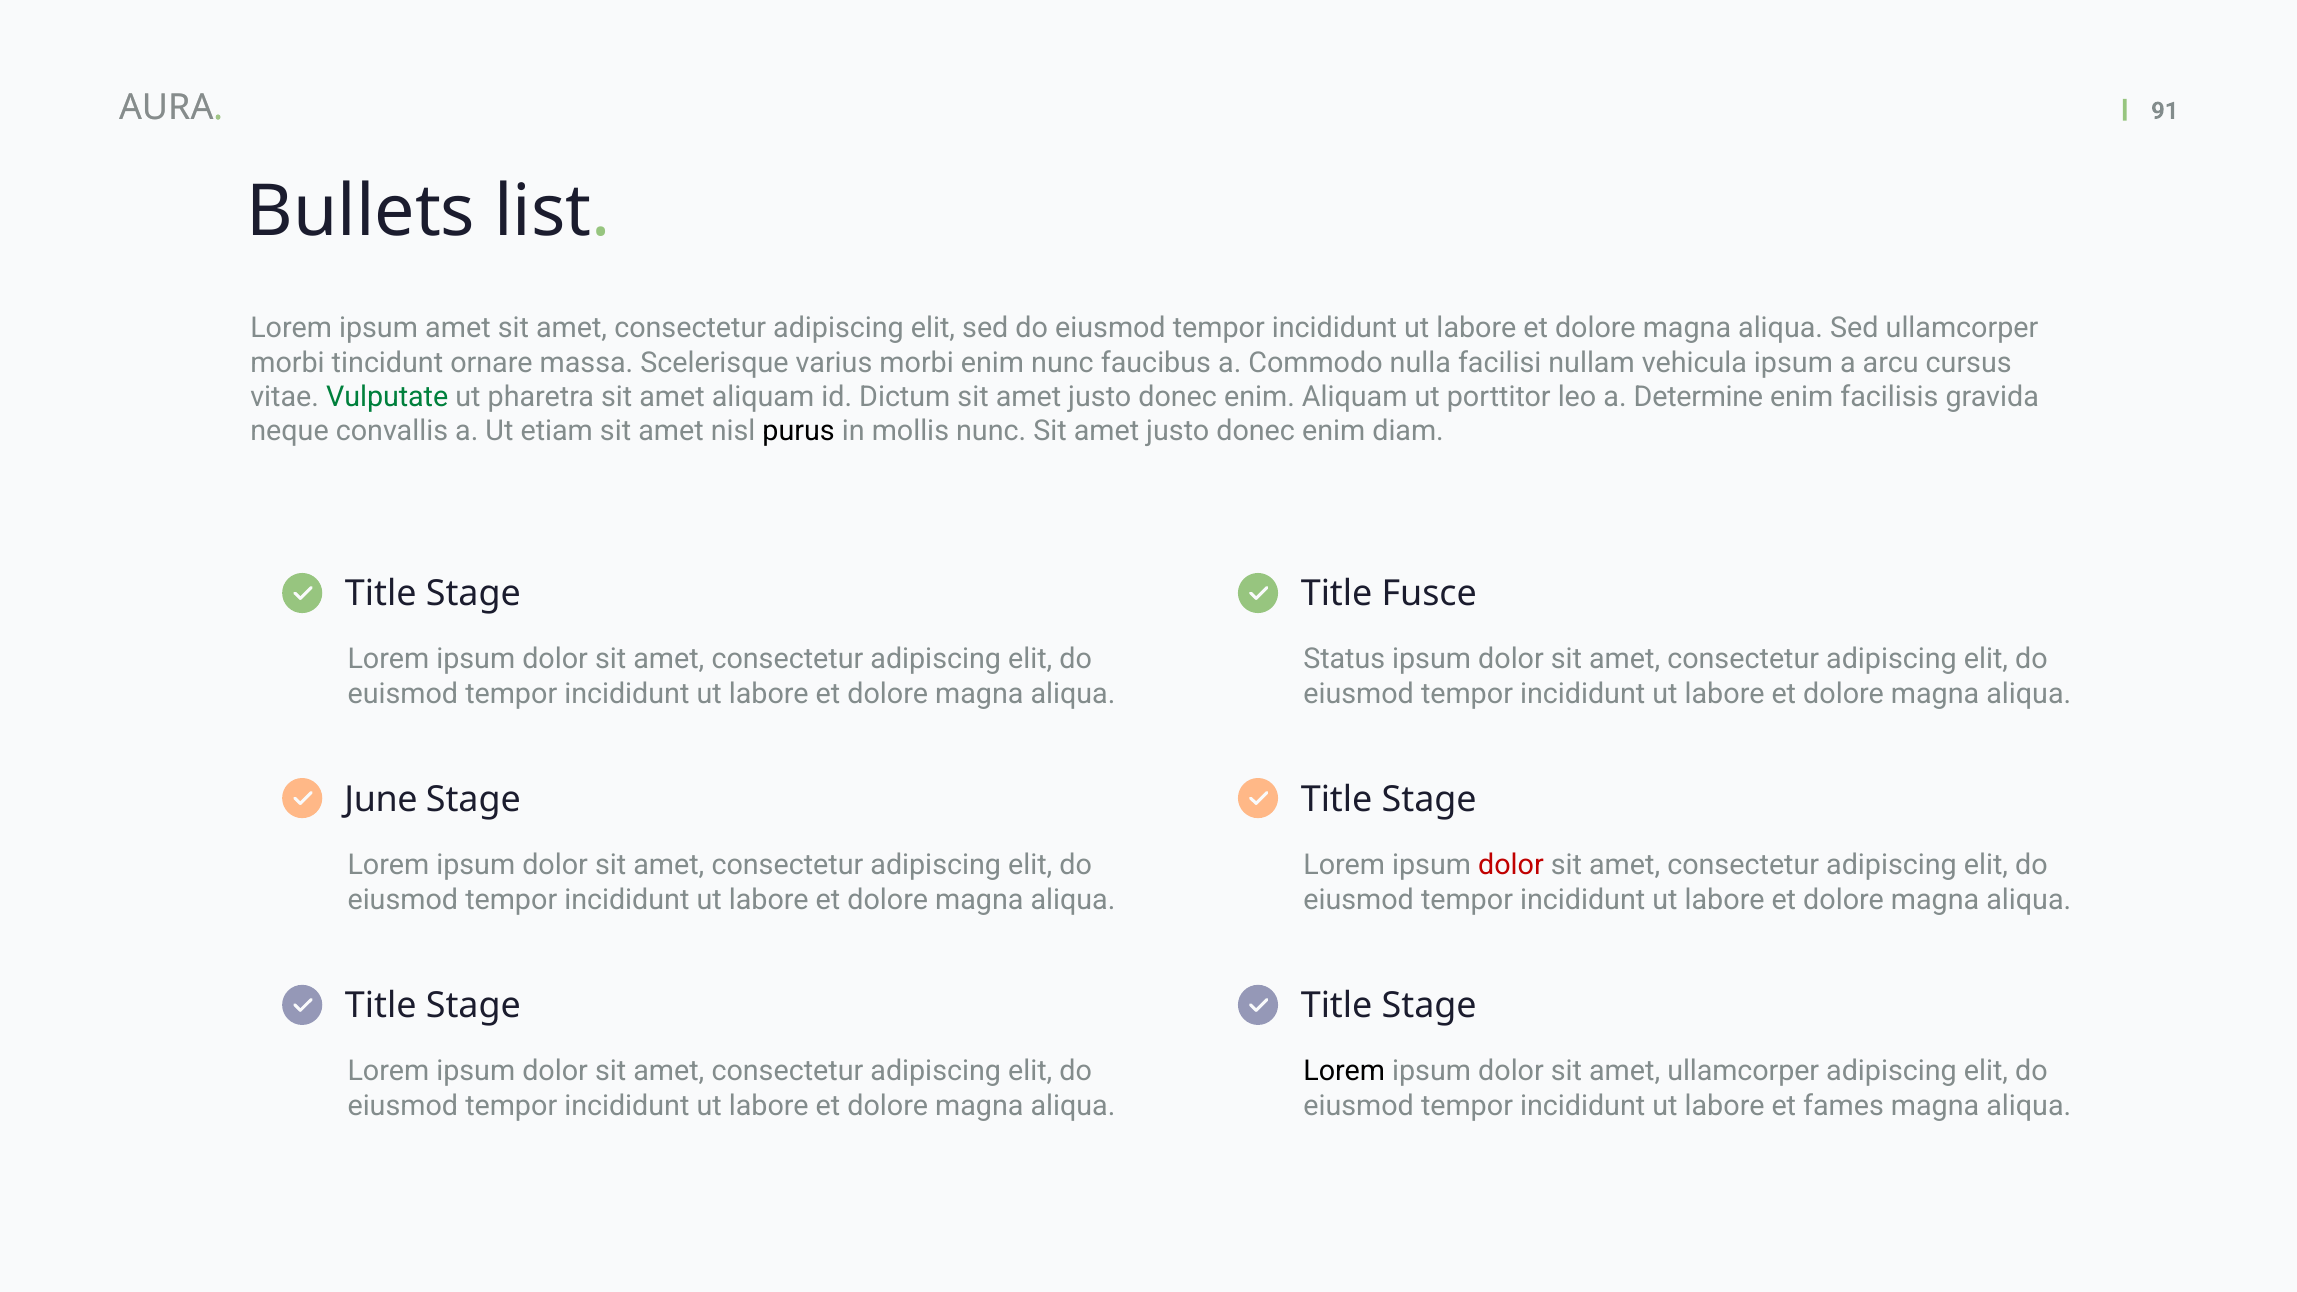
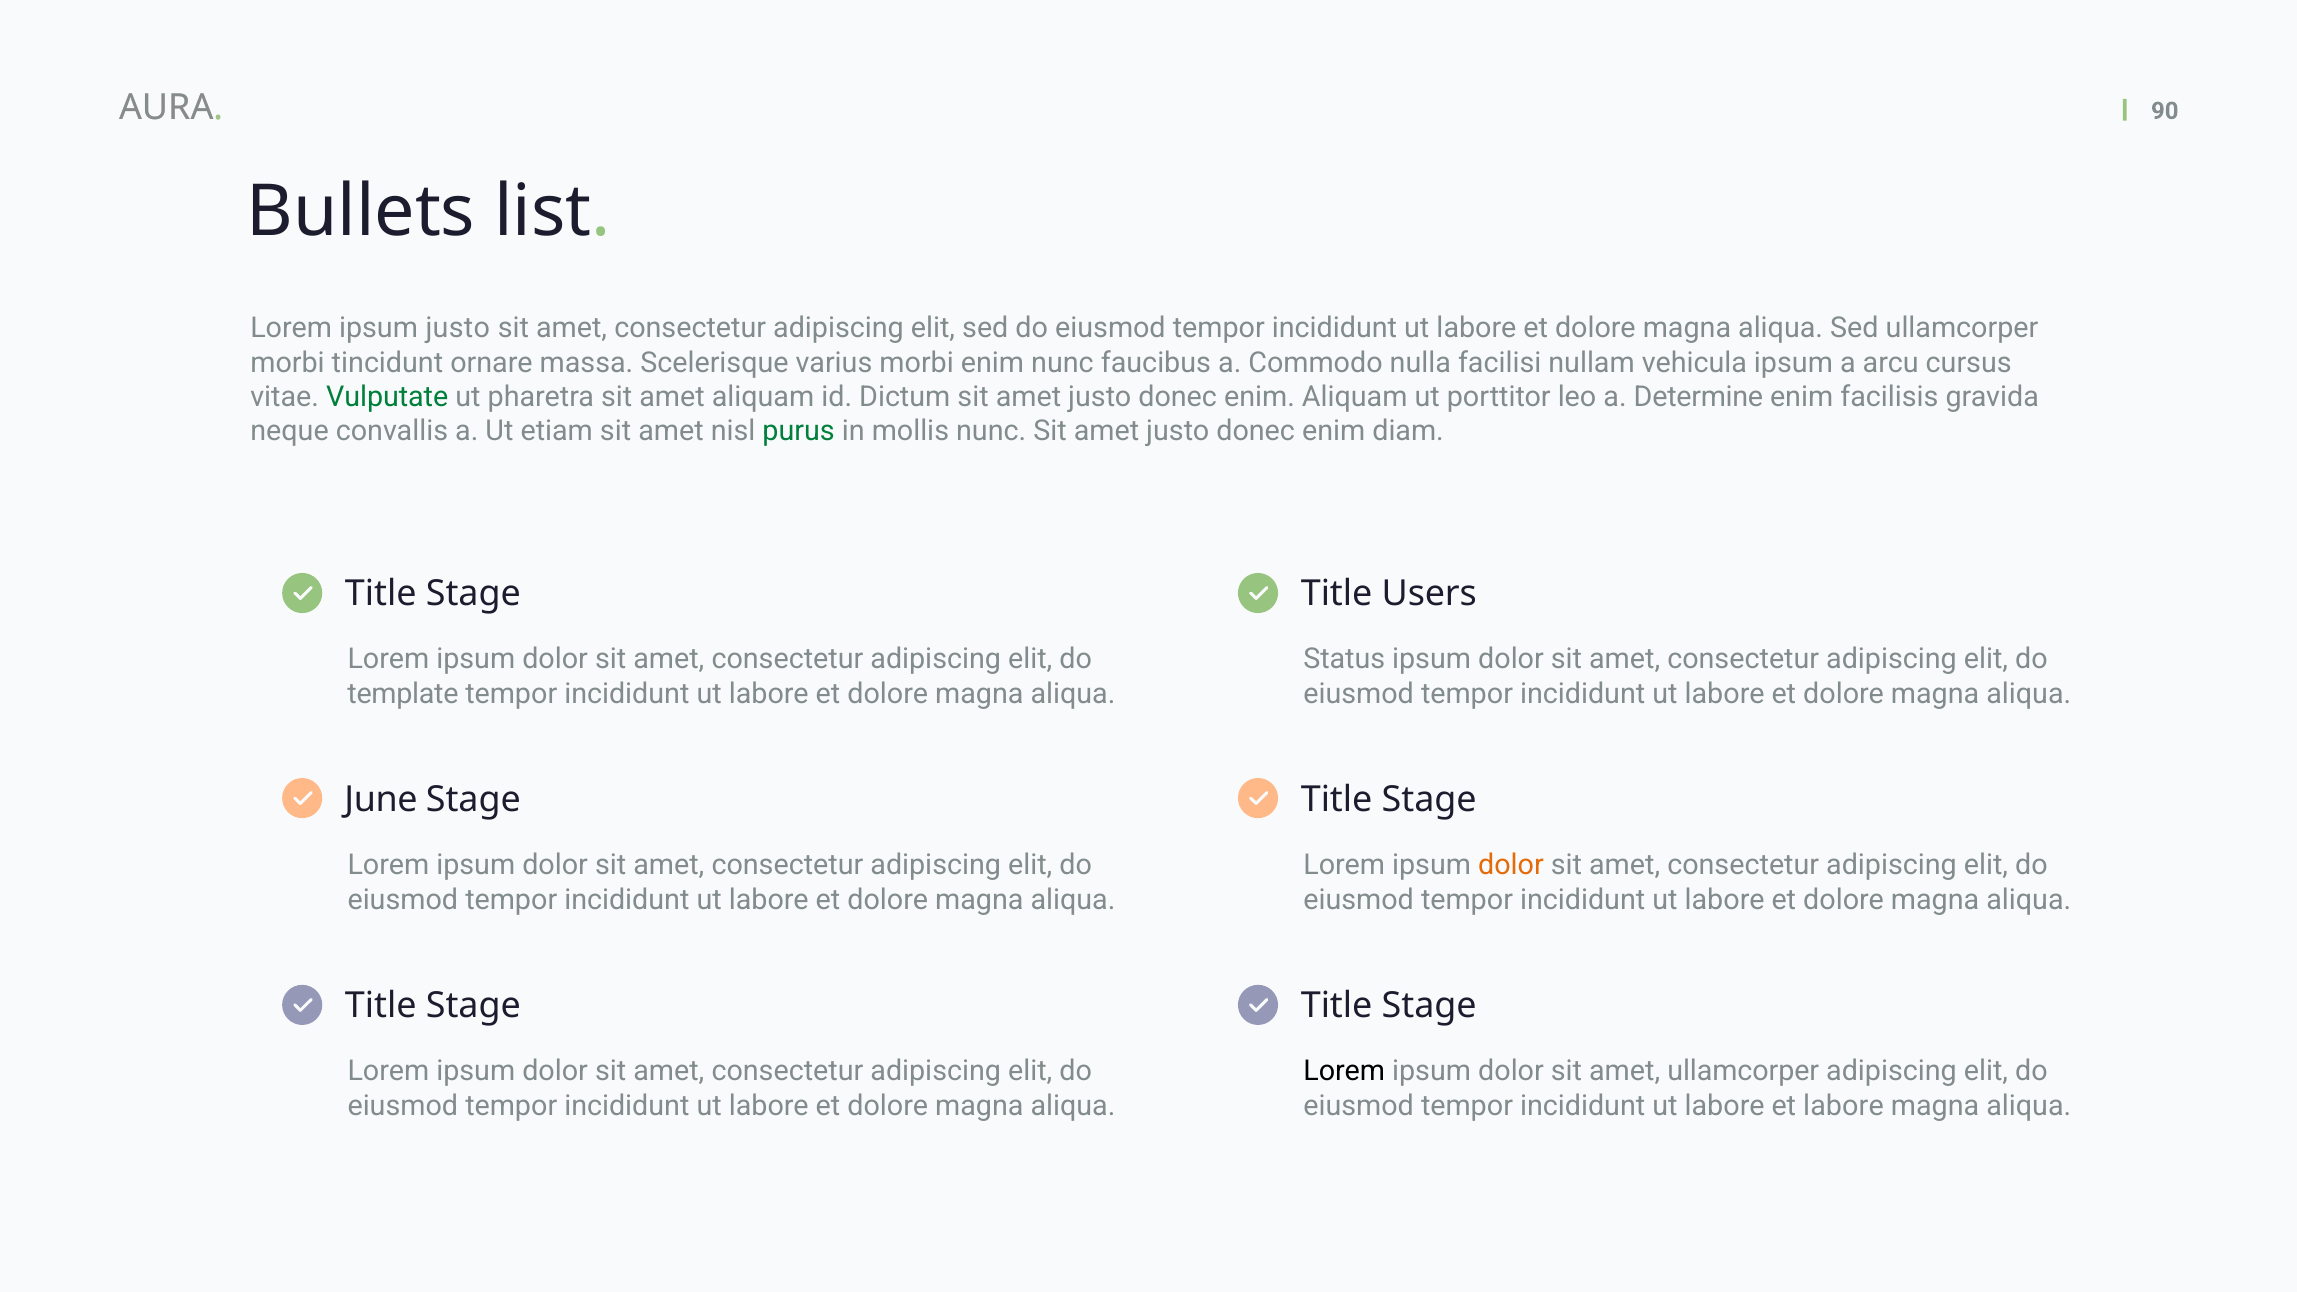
91: 91 -> 90
ipsum amet: amet -> justo
purus colour: black -> green
Fusce: Fusce -> Users
euismod: euismod -> template
dolor at (1511, 865) colour: red -> orange
et fames: fames -> labore
